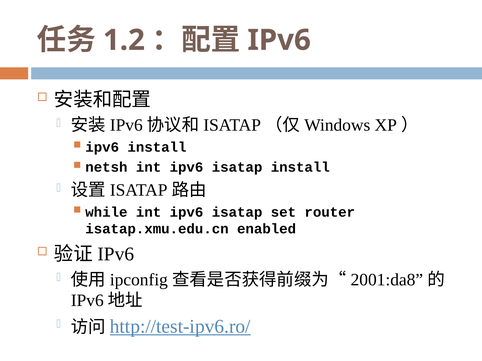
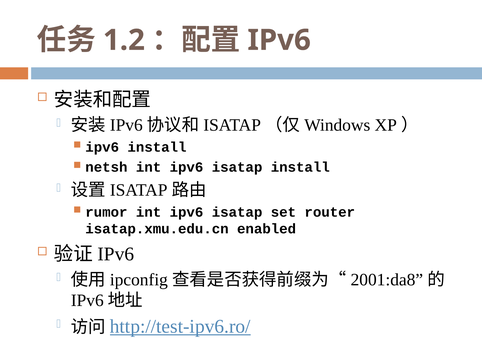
while: while -> rumor
